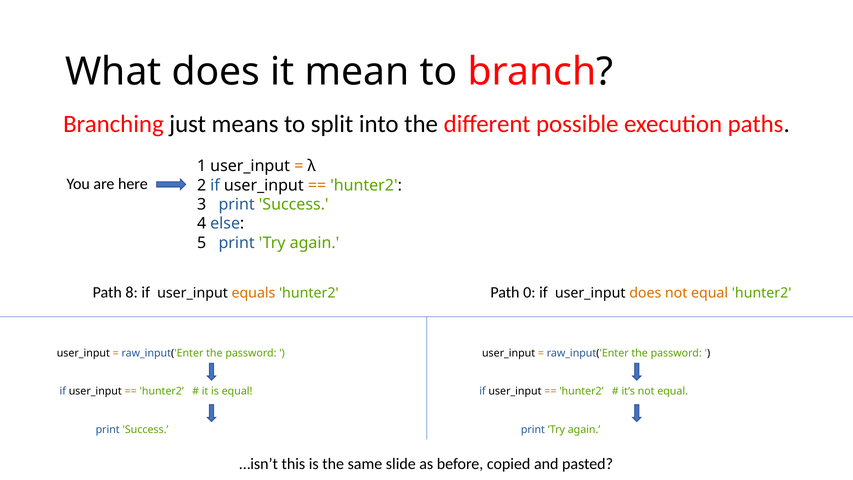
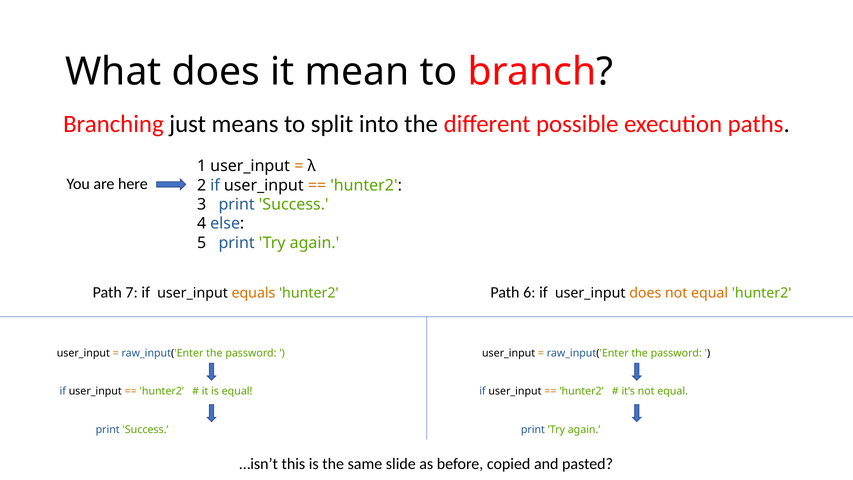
8: 8 -> 7
0: 0 -> 6
